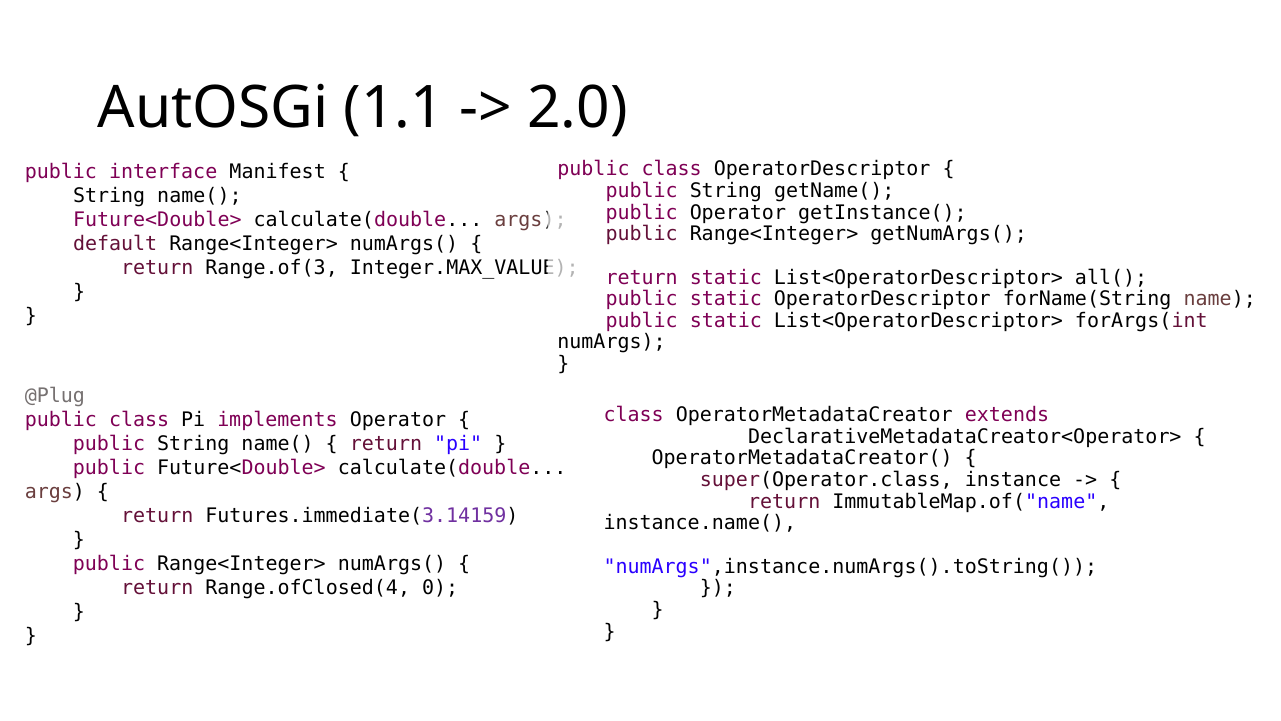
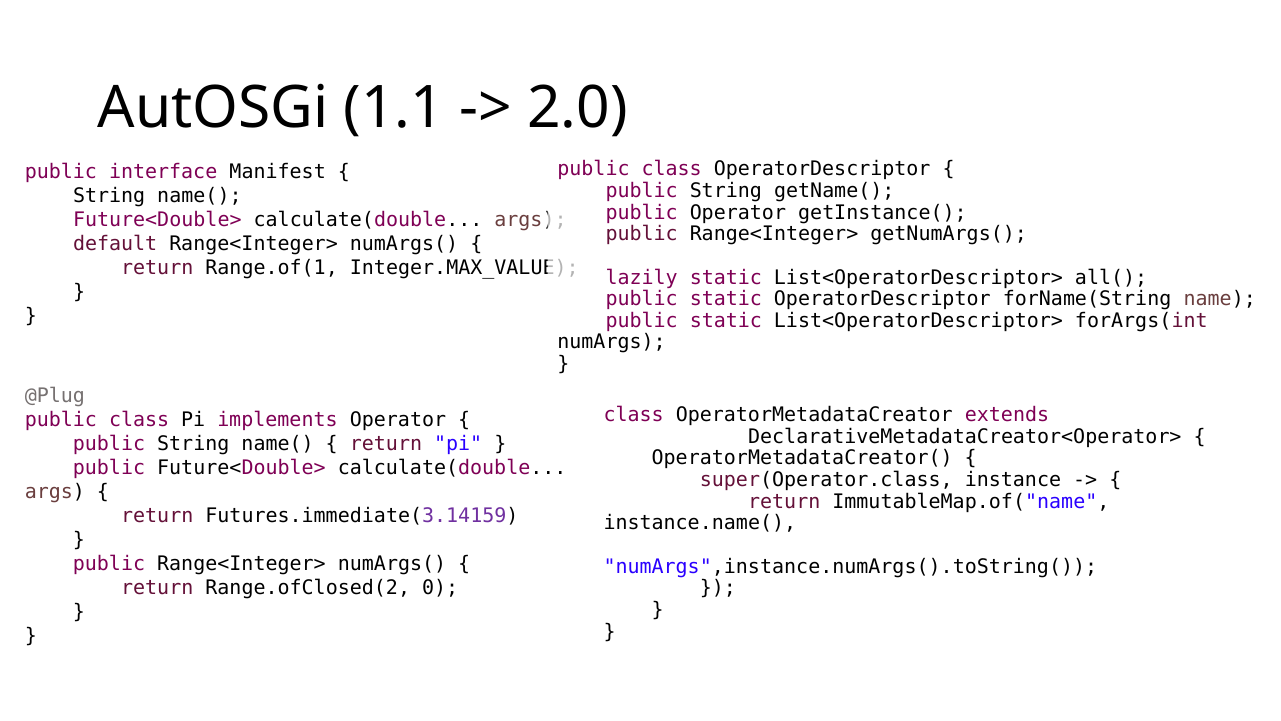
Range.of(3: Range.of(3 -> Range.of(1
return at (642, 277): return -> lazily
Range.ofClosed(4: Range.ofClosed(4 -> Range.ofClosed(2
